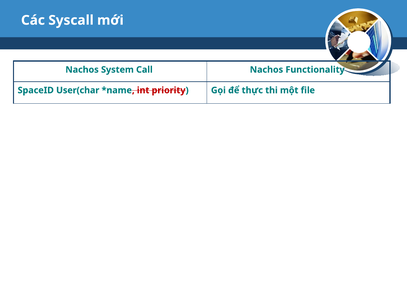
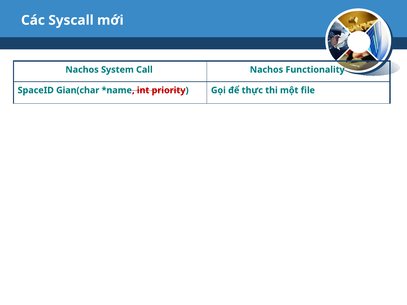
User(char: User(char -> Gian(char
